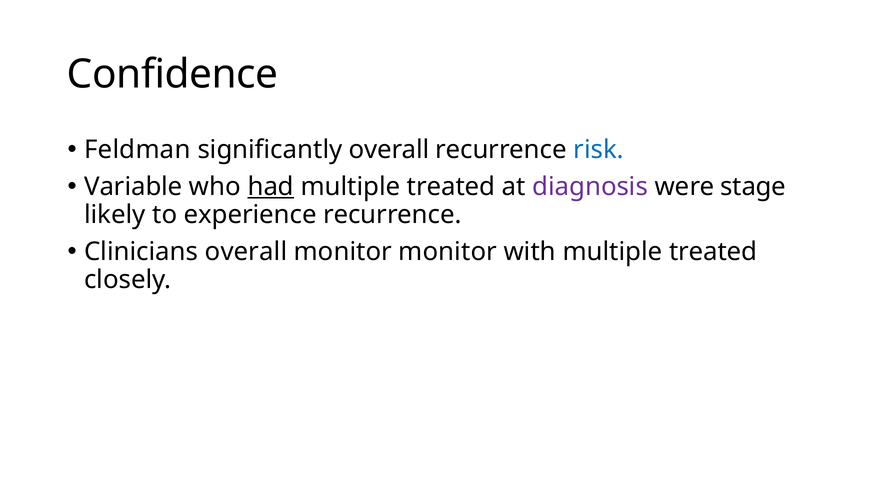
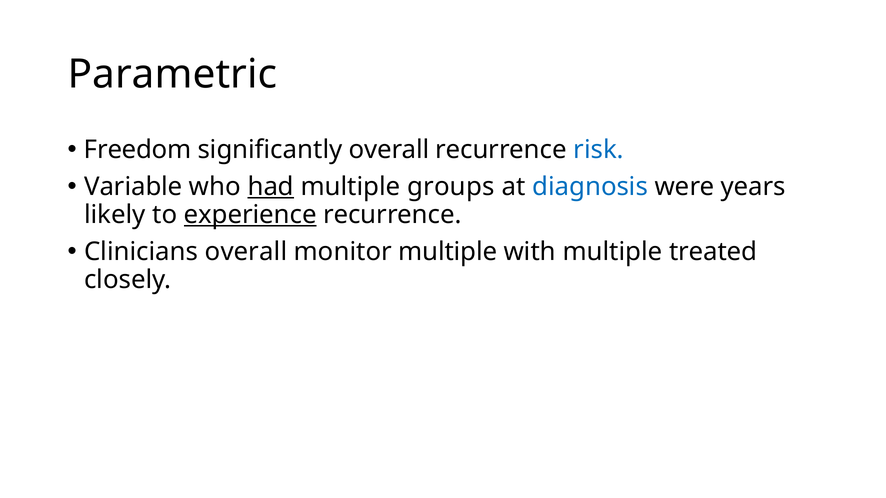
Confidence: Confidence -> Parametric
Feldman: Feldman -> Freedom
treated at (451, 187): treated -> groups
diagnosis colour: purple -> blue
stage: stage -> years
experience underline: none -> present
monitor monitor: monitor -> multiple
